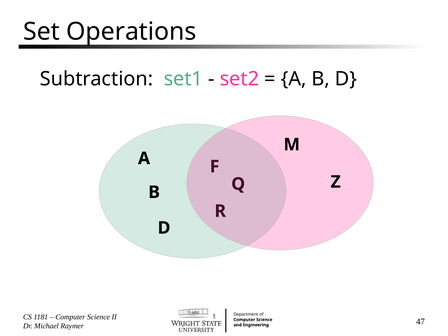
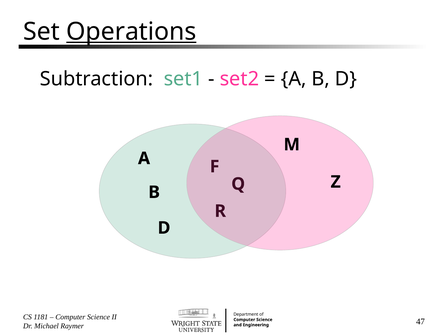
Operations underline: none -> present
